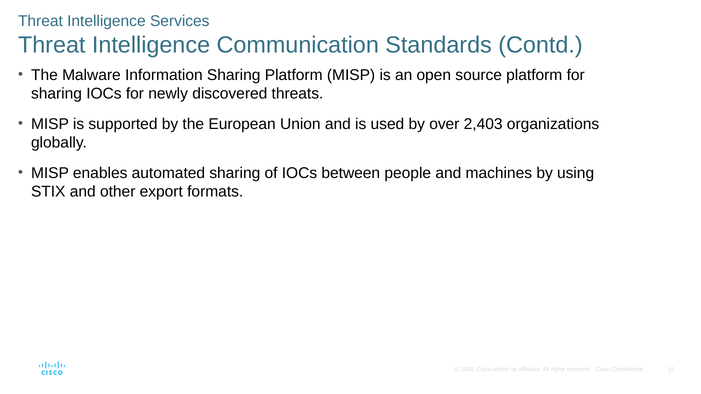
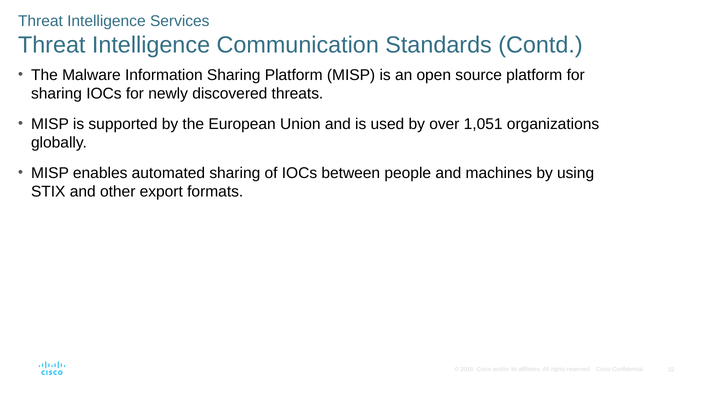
2,403: 2,403 -> 1,051
